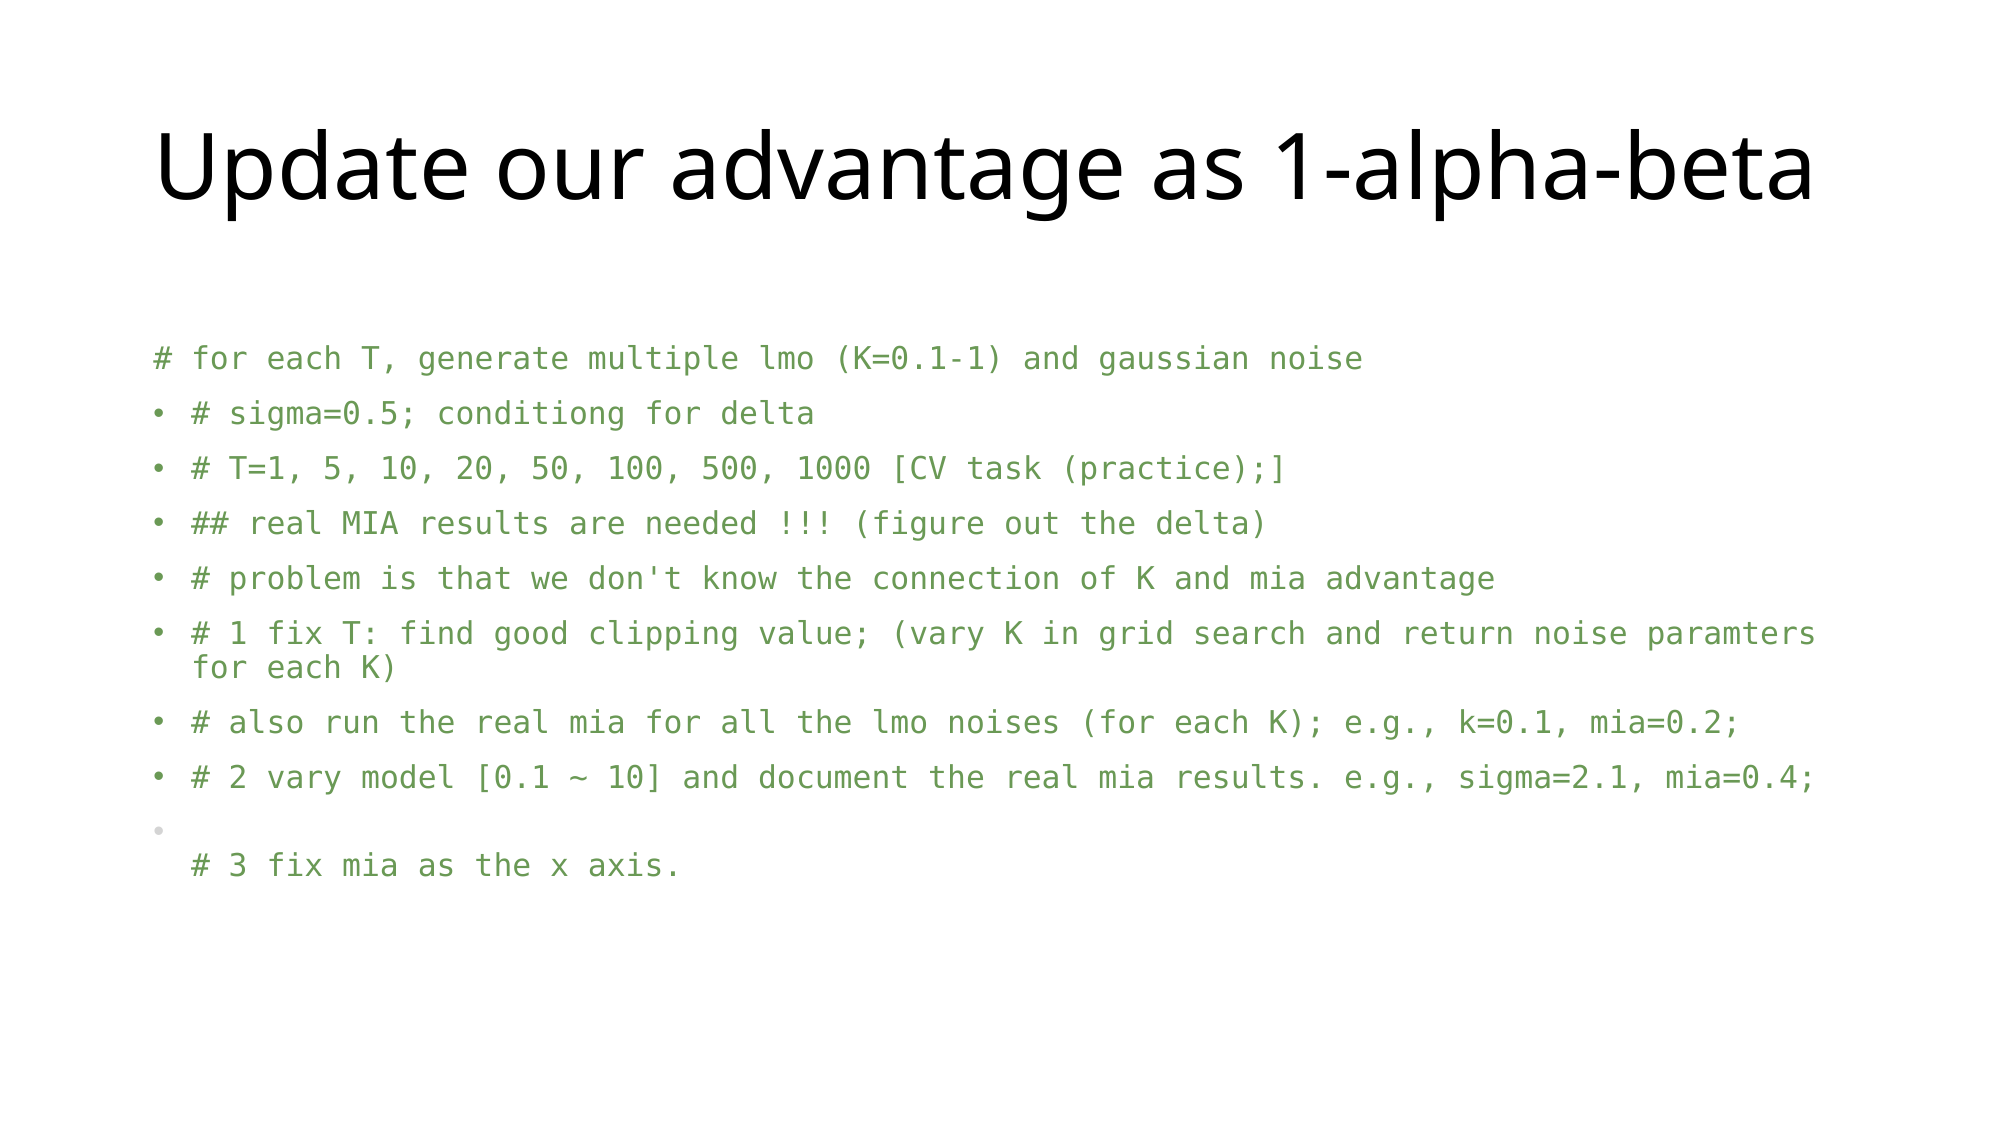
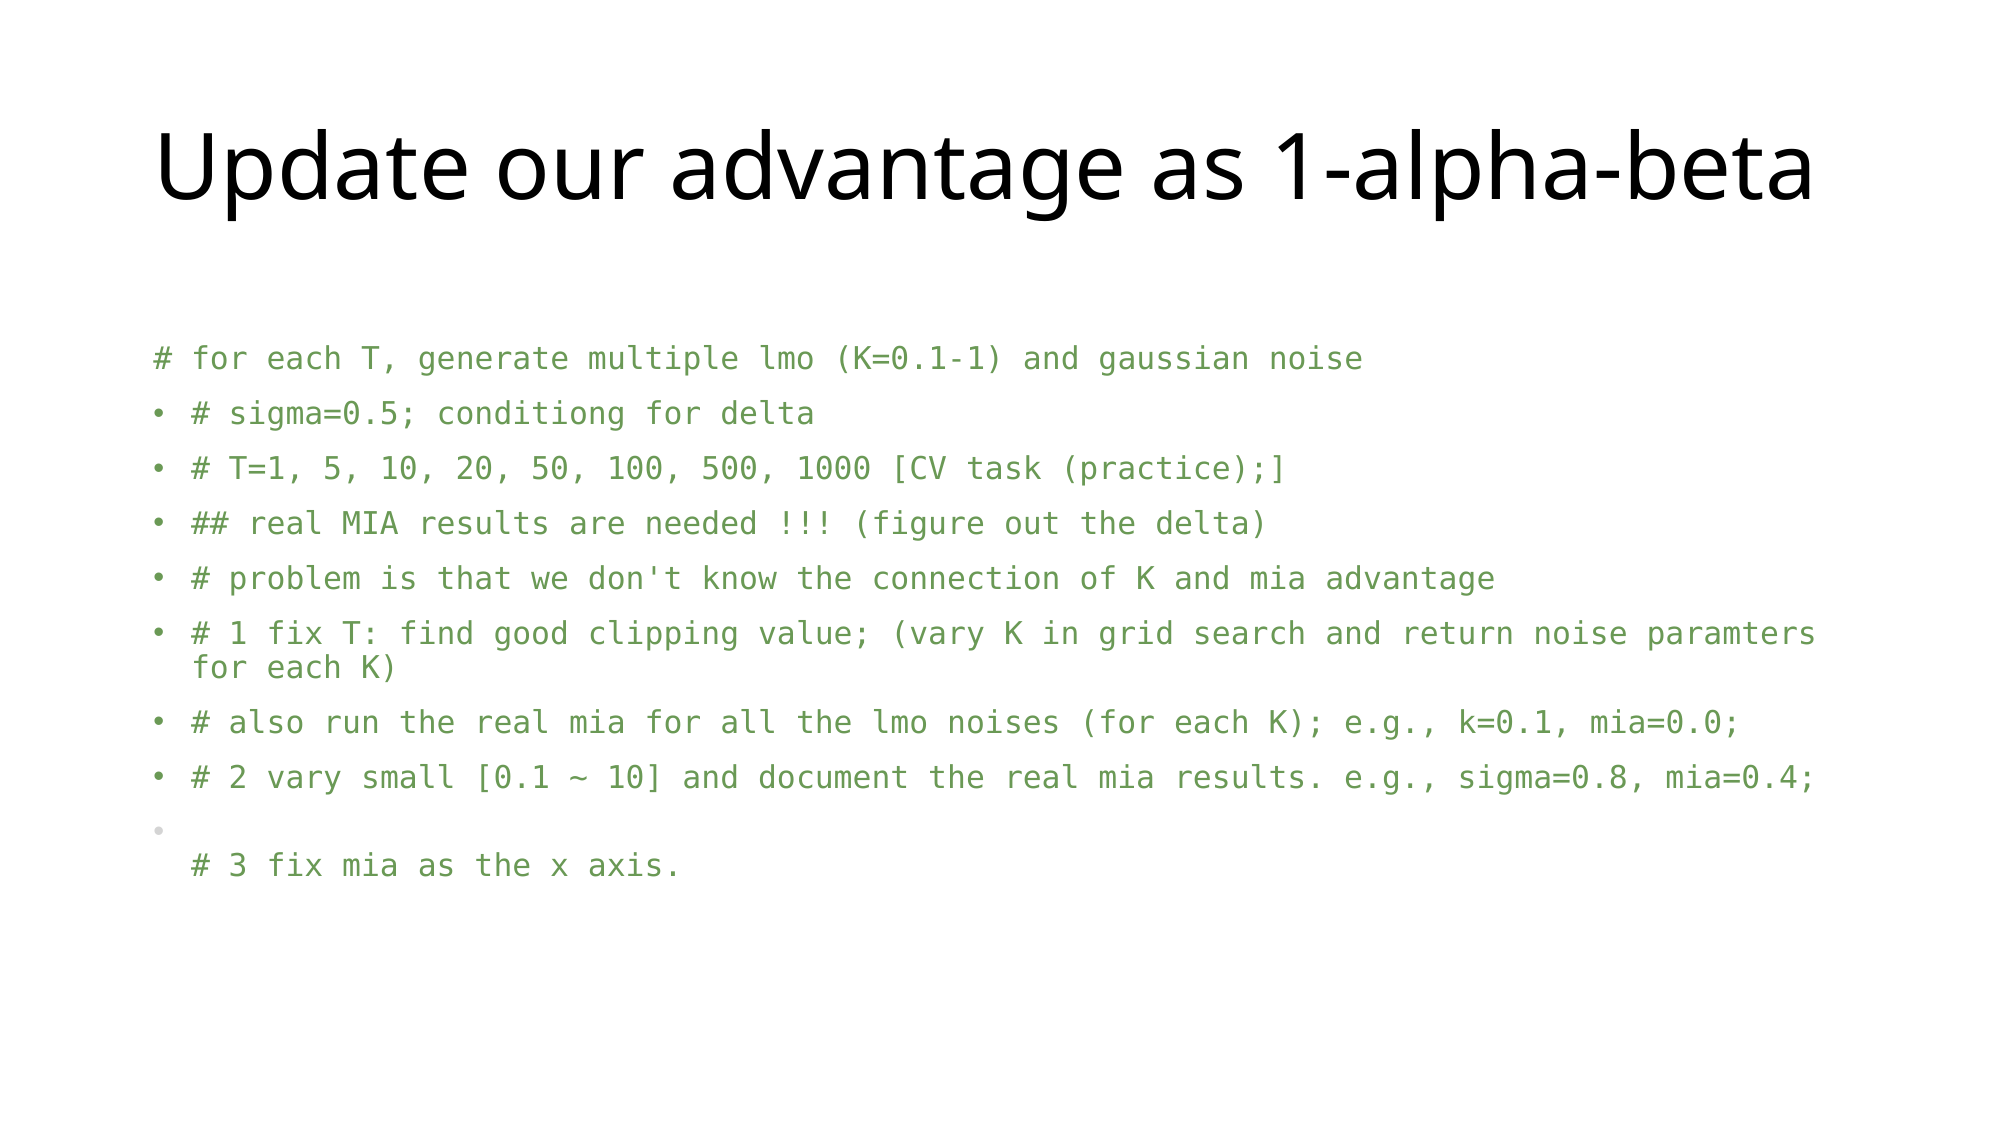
mia=0.2: mia=0.2 -> mia=0.0
model: model -> small
sigma=2.1: sigma=2.1 -> sigma=0.8
